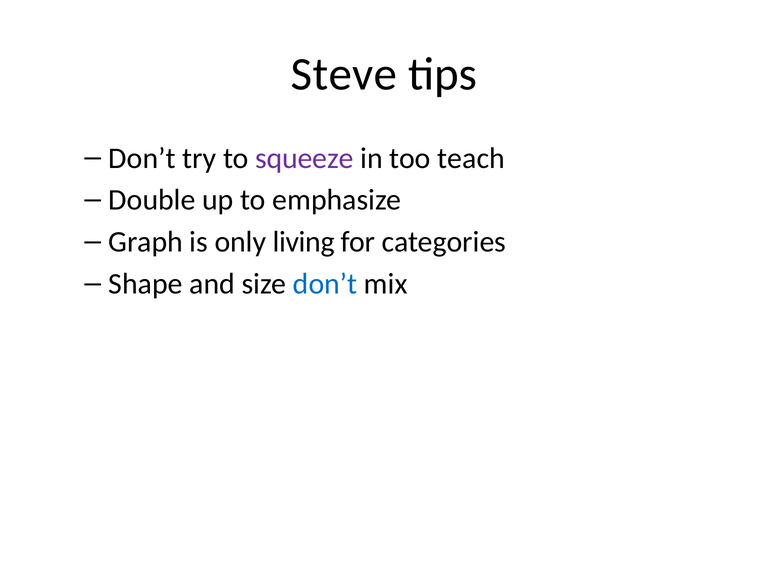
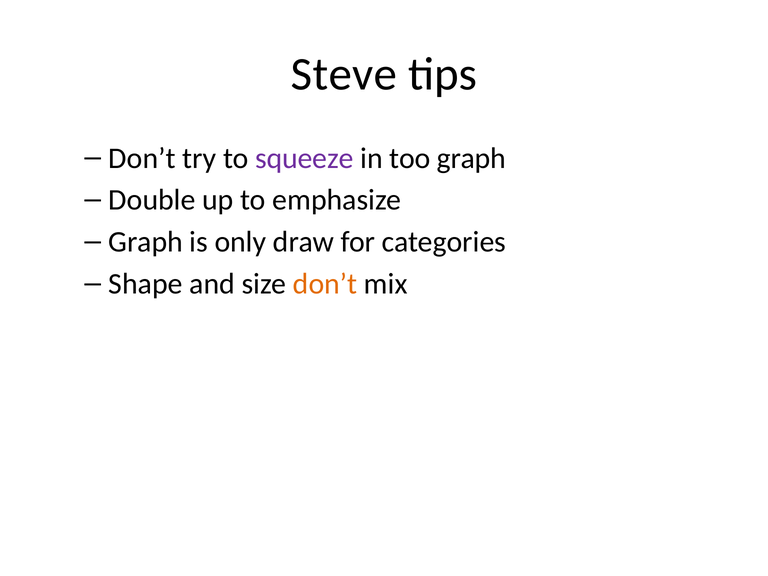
too teach: teach -> graph
living: living -> draw
don’t at (325, 284) colour: blue -> orange
